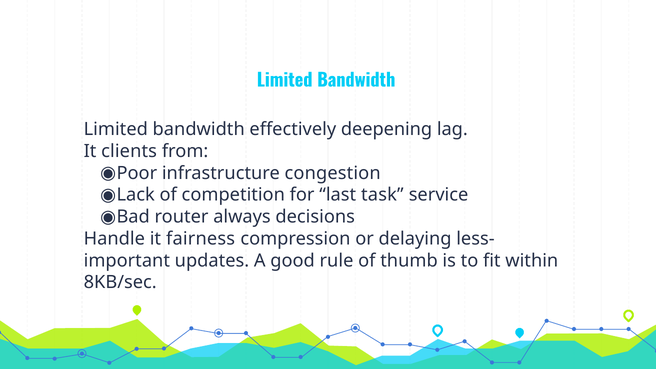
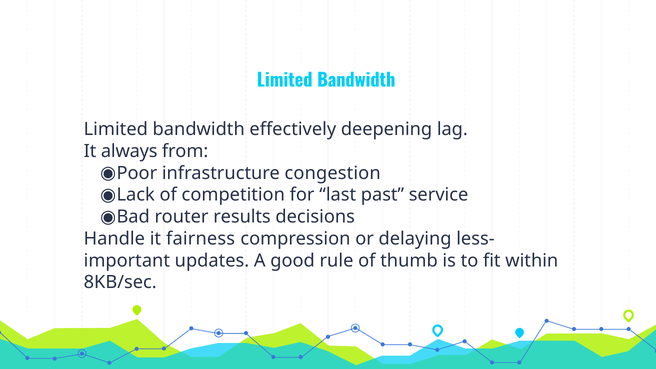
clients: clients -> always
task: task -> past
always: always -> results
